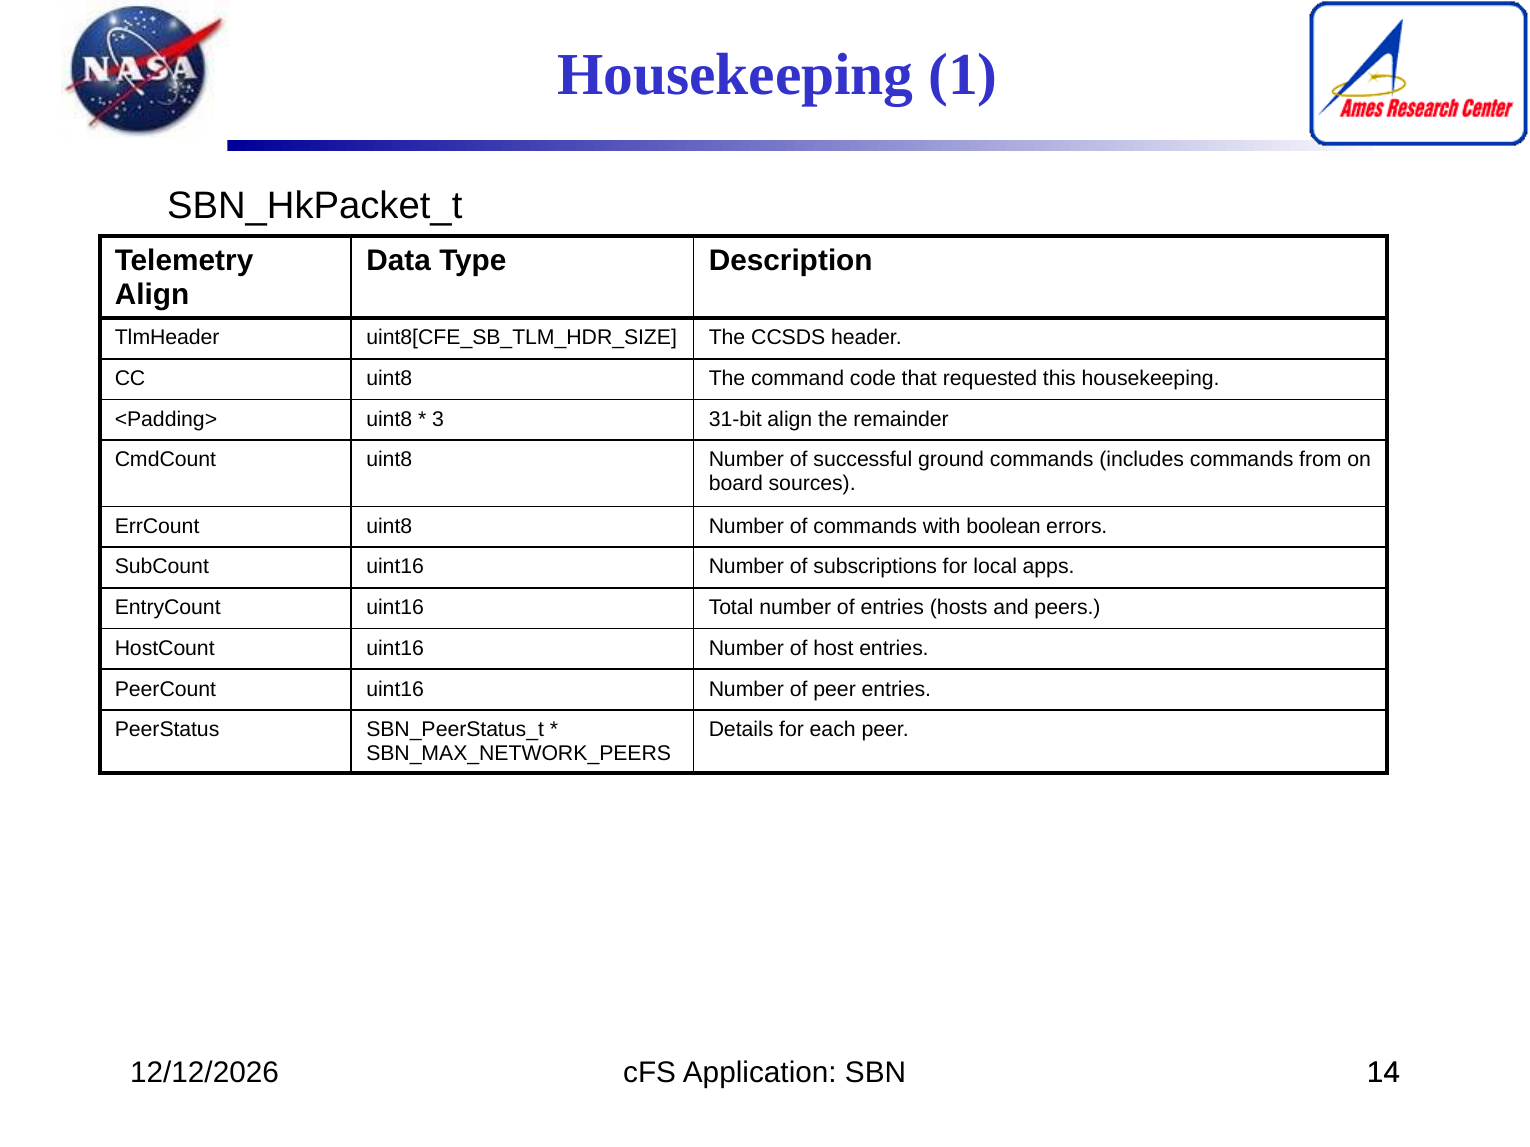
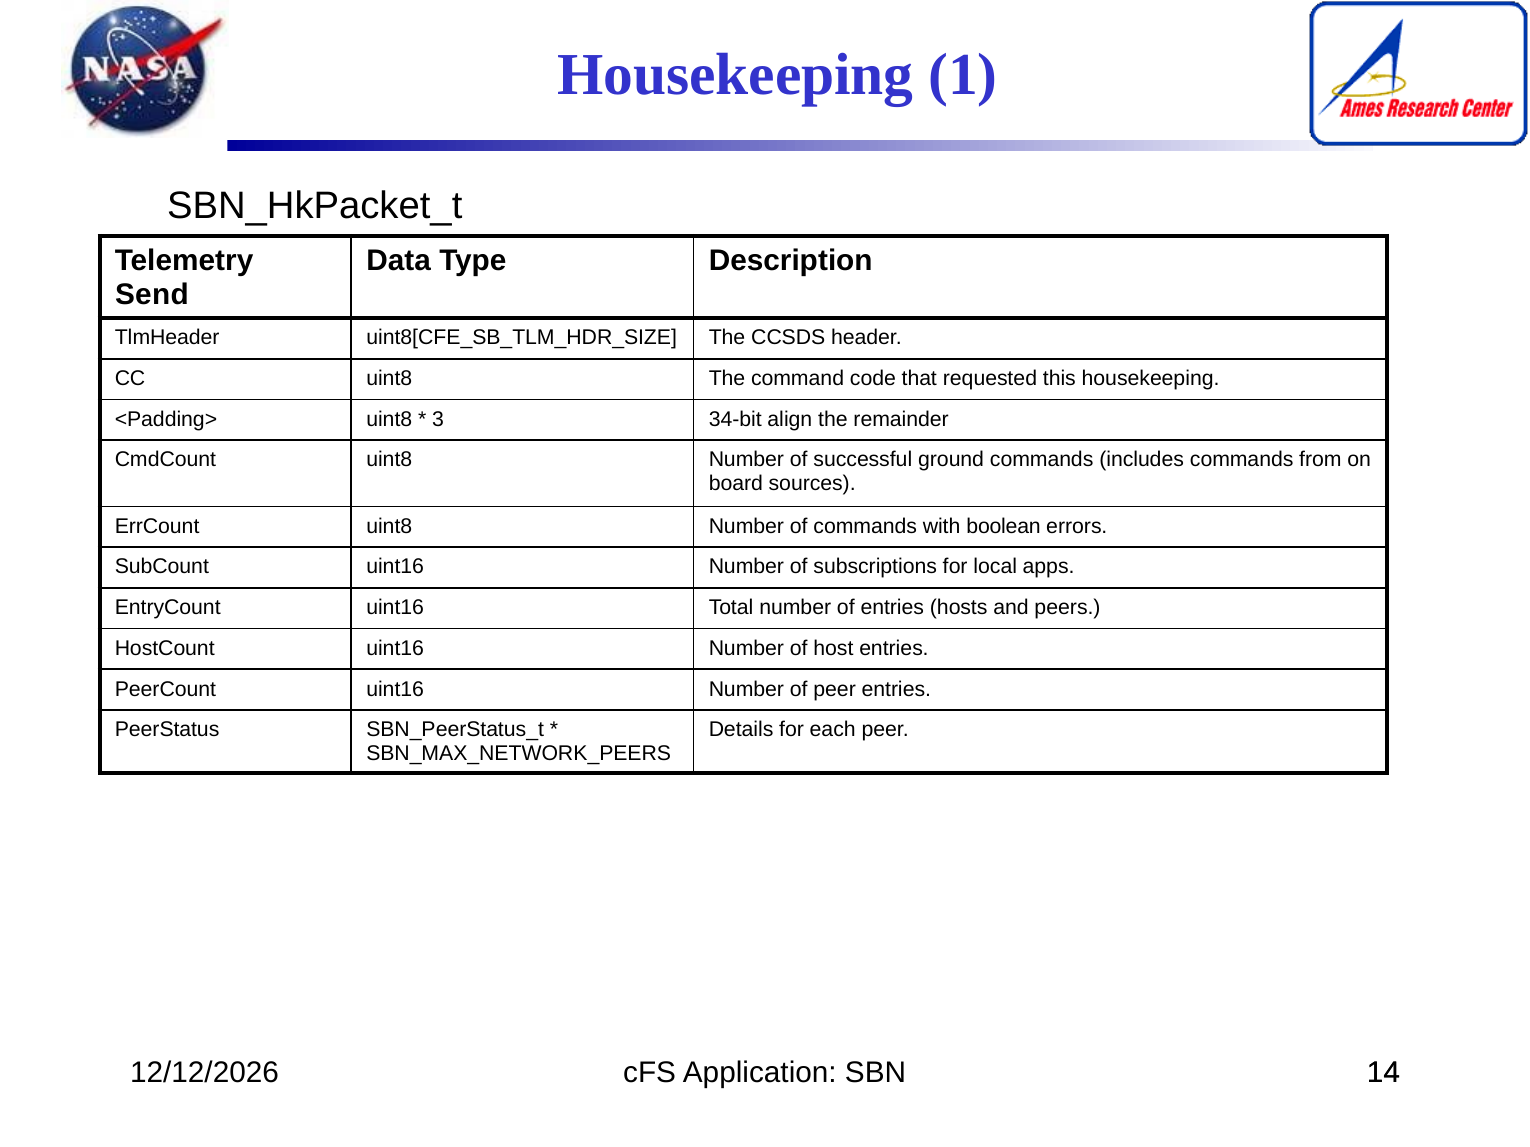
Align at (152, 294): Align -> Send
31-bit: 31-bit -> 34-bit
